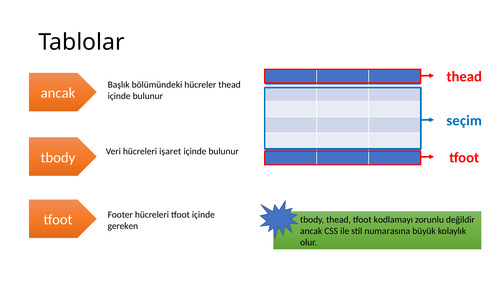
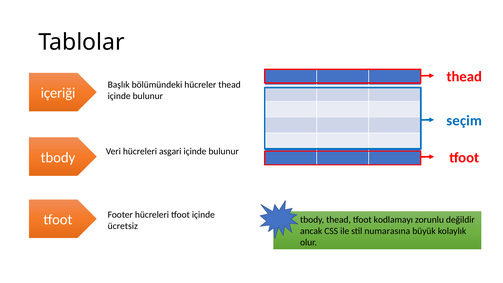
ancak at (58, 93): ancak -> içeriği
işaret: işaret -> asgari
gereken: gereken -> ücretsiz
